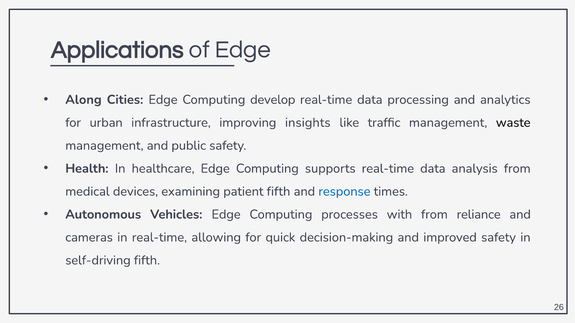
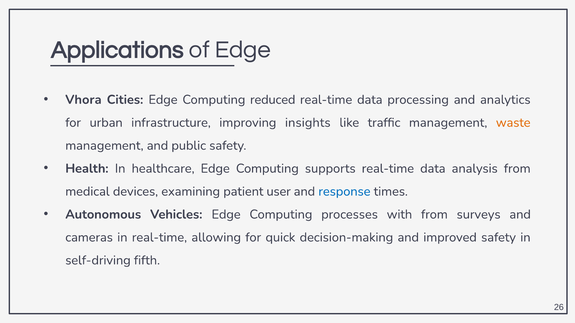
Along: Along -> Vhora
develop: develop -> reduced
waste colour: black -> orange
patient fifth: fifth -> user
reliance: reliance -> surveys
